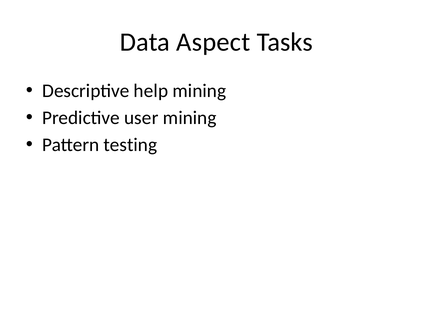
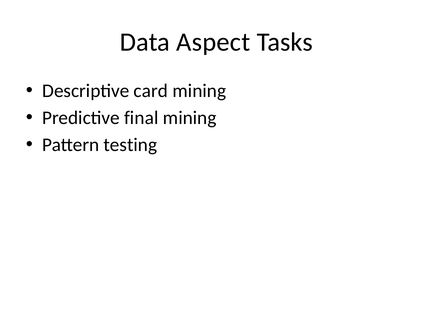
help: help -> card
user: user -> final
